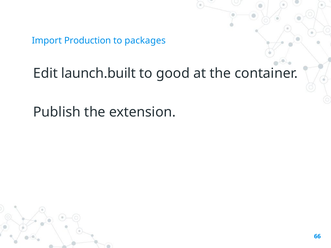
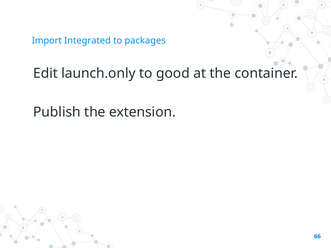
Production: Production -> Integrated
launch.built: launch.built -> launch.only
